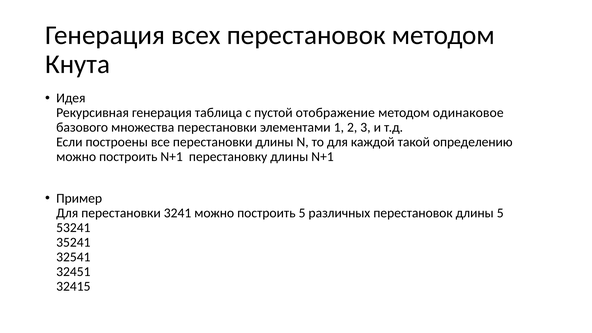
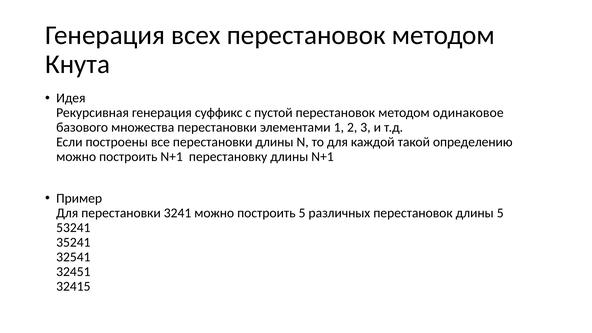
таблица: таблица -> суффикс
пустой отображение: отображение -> перестановок
